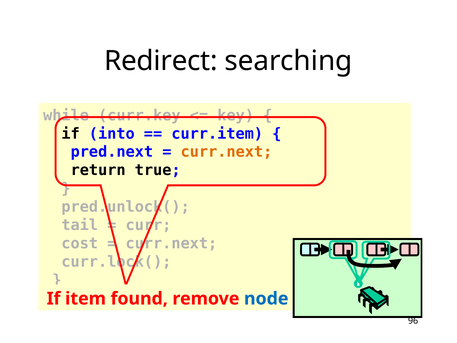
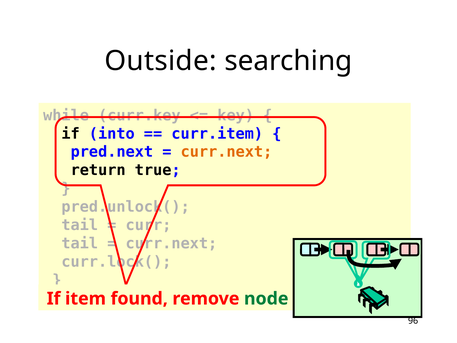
Redirect: Redirect -> Outside
cost at (80, 243): cost -> tail
node colour: blue -> green
